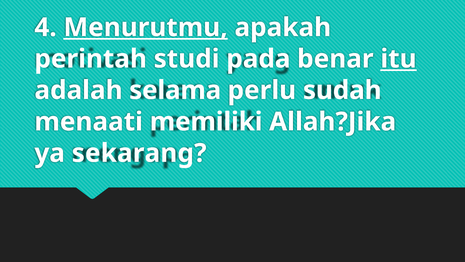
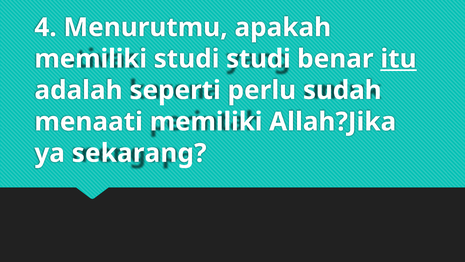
Menurutmu underline: present -> none
perintah at (91, 59): perintah -> memiliki
studi pada: pada -> studi
selama: selama -> seperti
